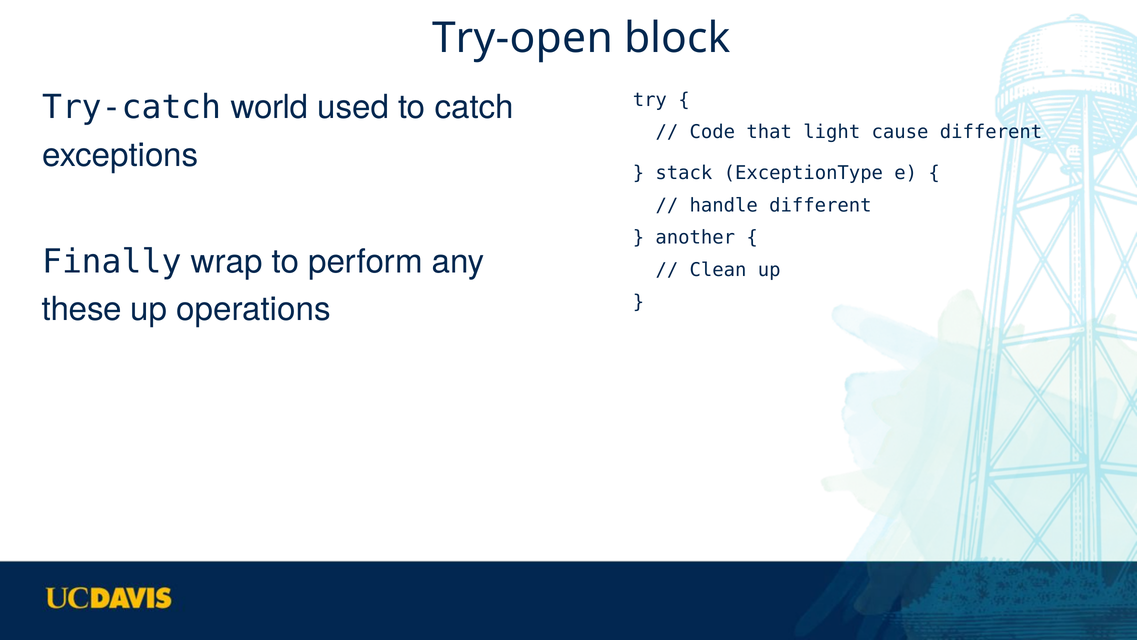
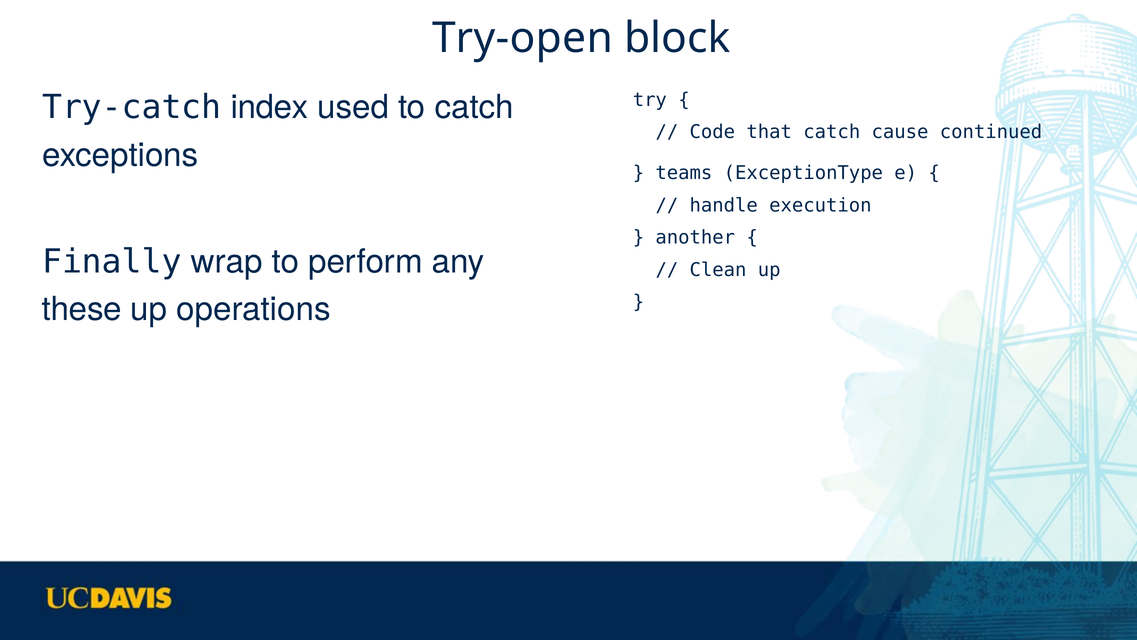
world: world -> index
that light: light -> catch
cause different: different -> continued
stack: stack -> teams
handle different: different -> execution
